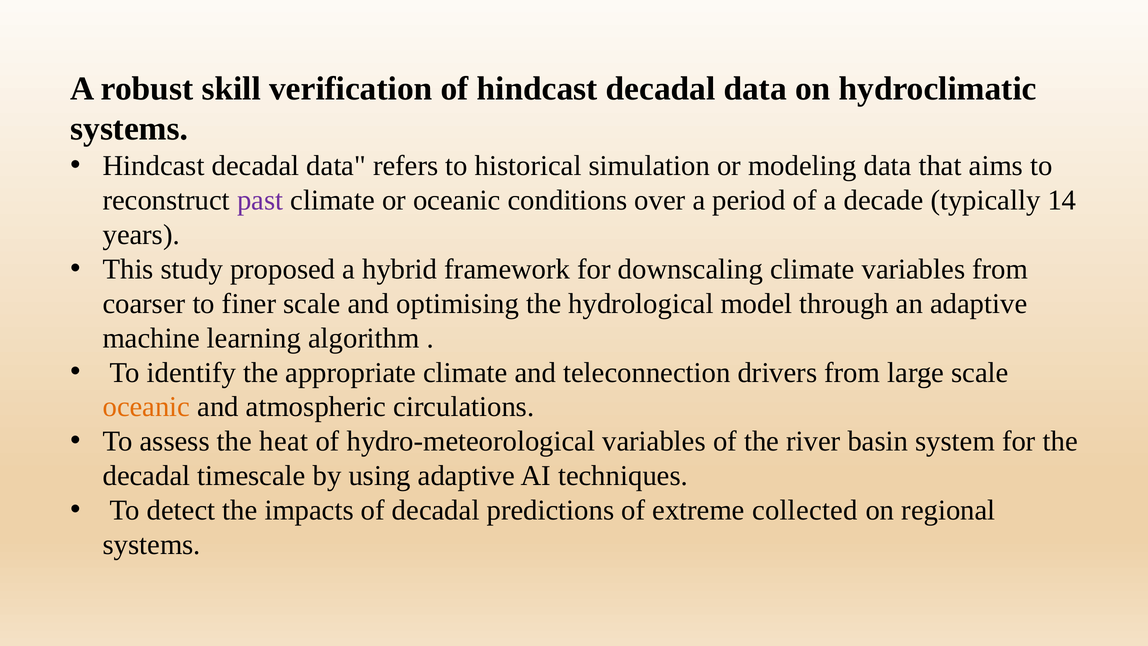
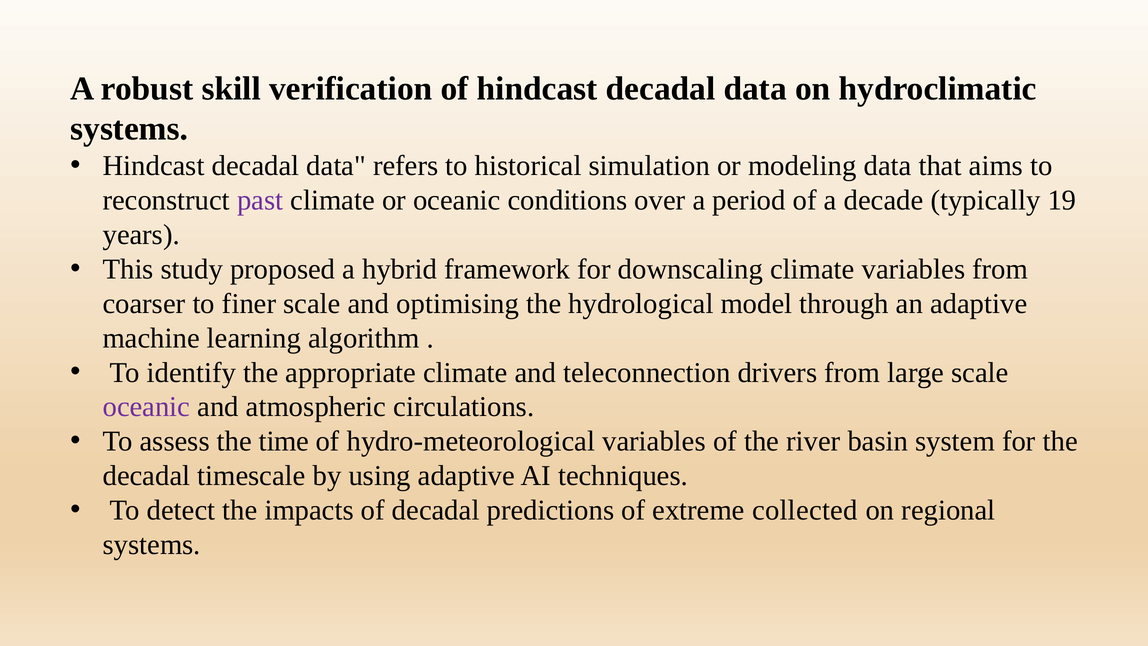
14: 14 -> 19
oceanic at (146, 407) colour: orange -> purple
heat: heat -> time
